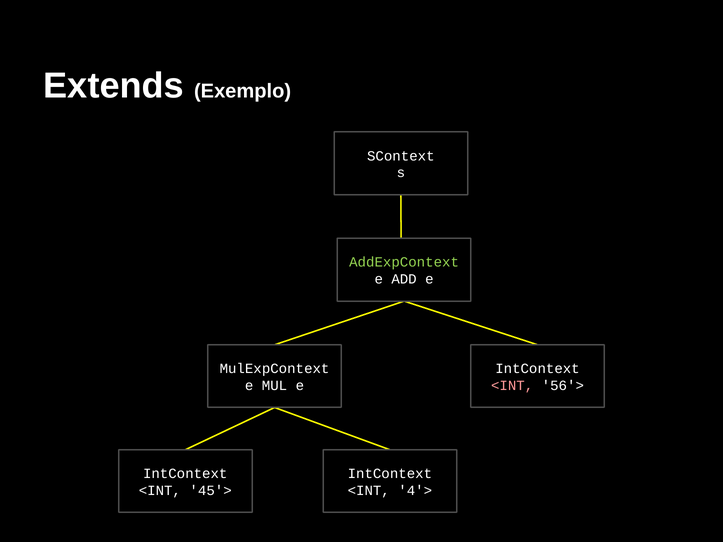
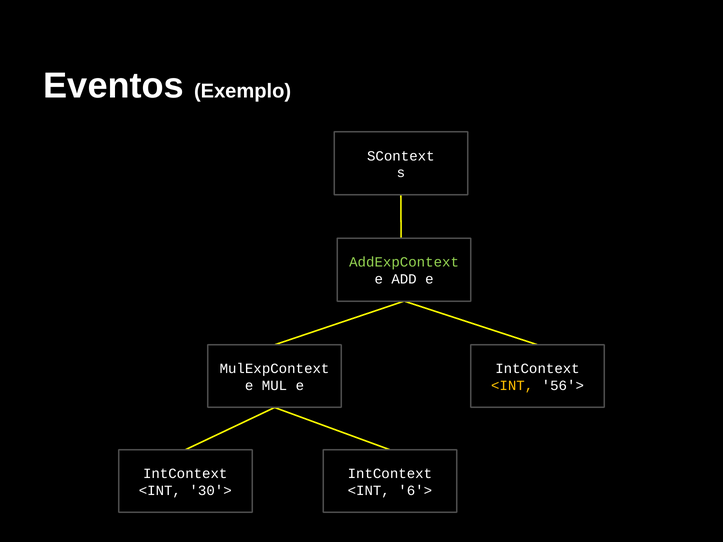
Extends: Extends -> Eventos
<INT at (512, 386) colour: pink -> yellow
45'>: 45'> -> 30'>
4'>: 4'> -> 6'>
